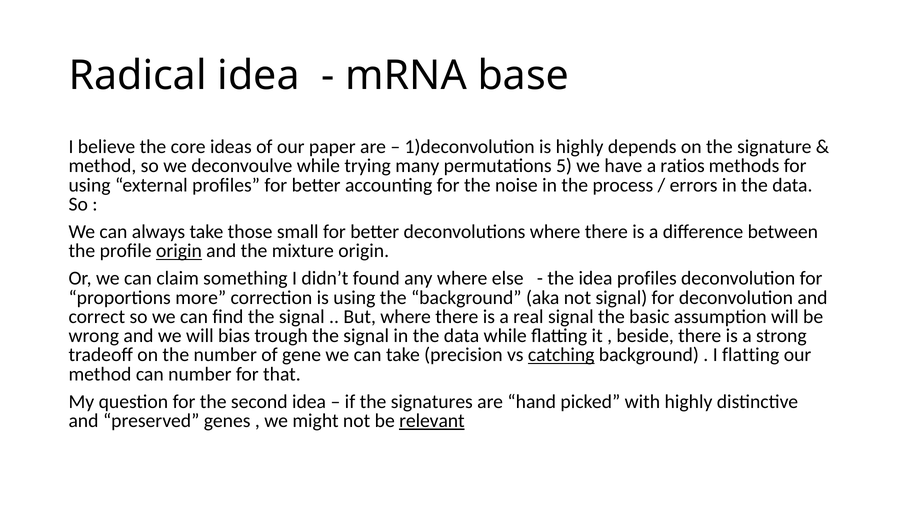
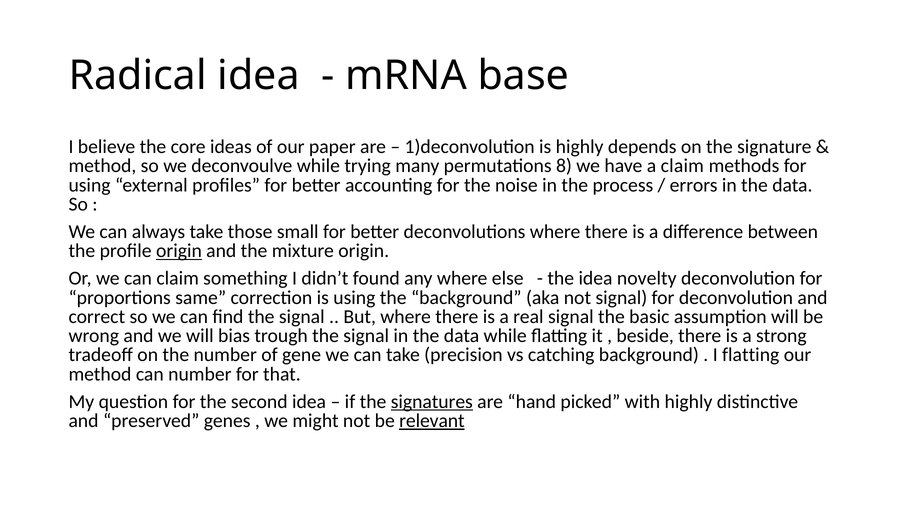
5: 5 -> 8
a ratios: ratios -> claim
idea profiles: profiles -> novelty
more: more -> same
catching underline: present -> none
signatures underline: none -> present
